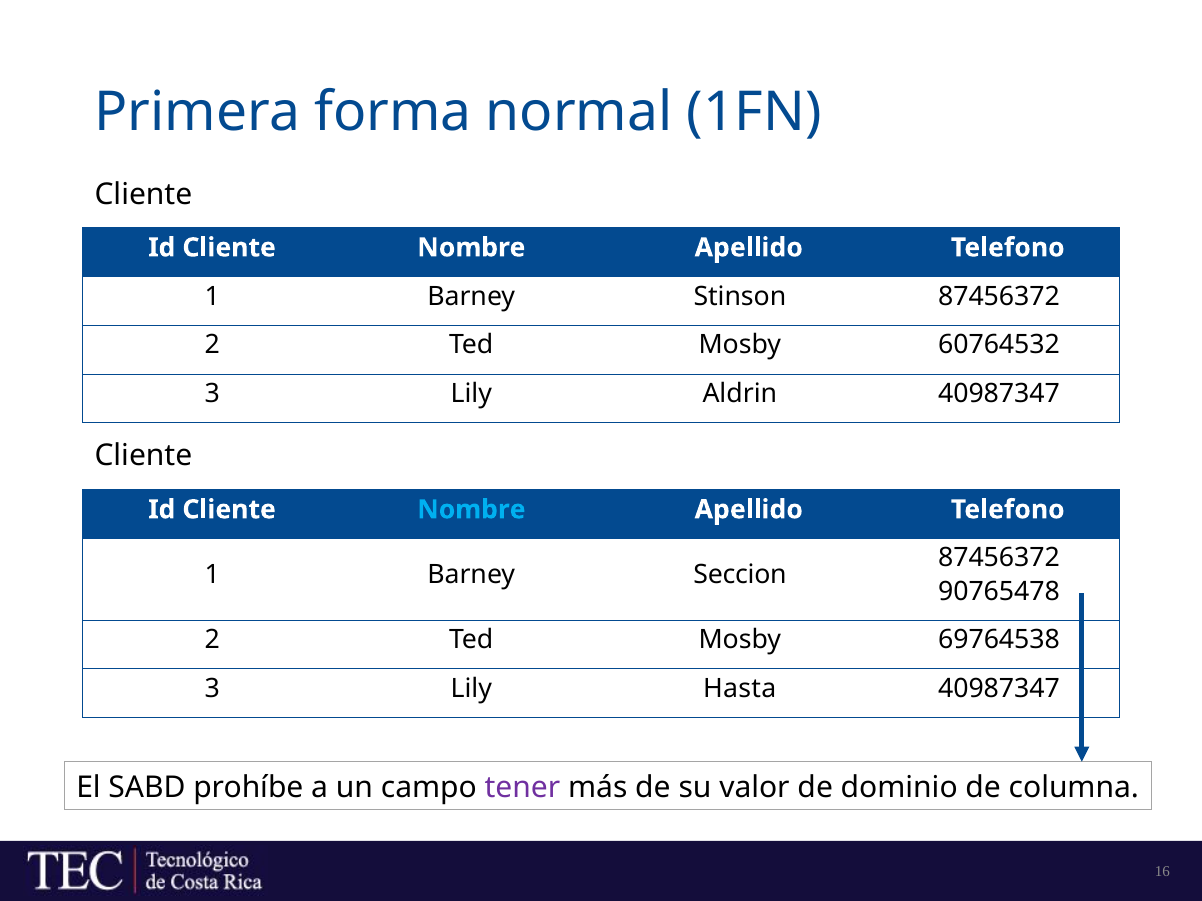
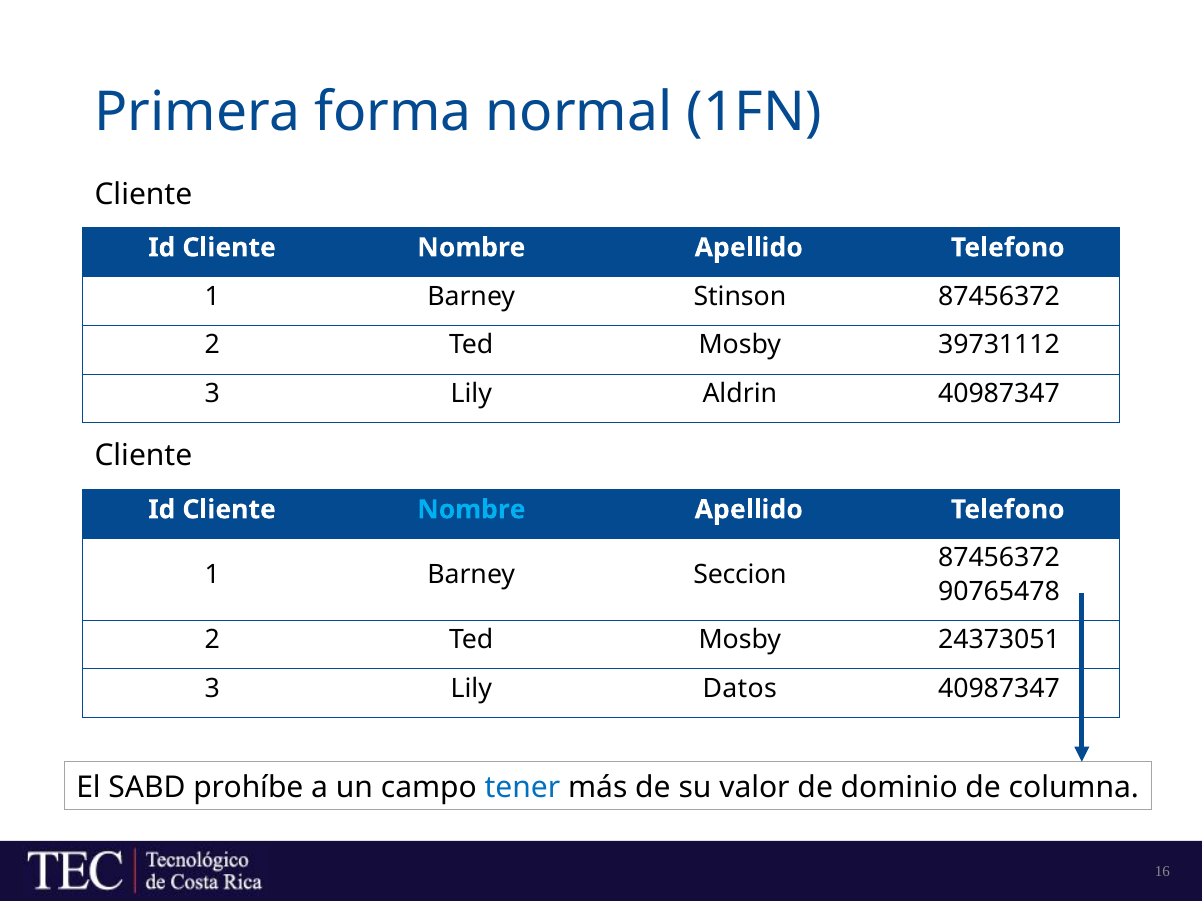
60764532: 60764532 -> 39731112
69764538: 69764538 -> 24373051
Hasta: Hasta -> Datos
tener colour: purple -> blue
